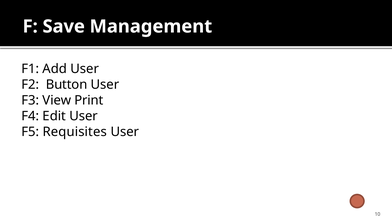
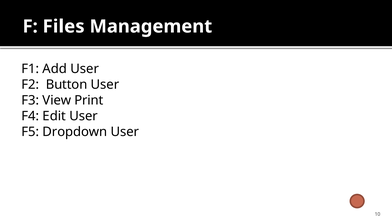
Save: Save -> Files
Requisites: Requisites -> Dropdown
